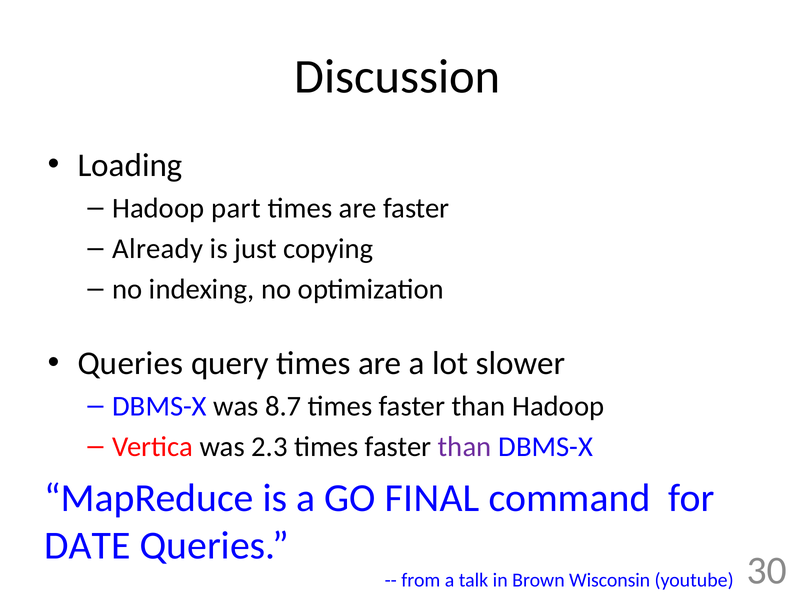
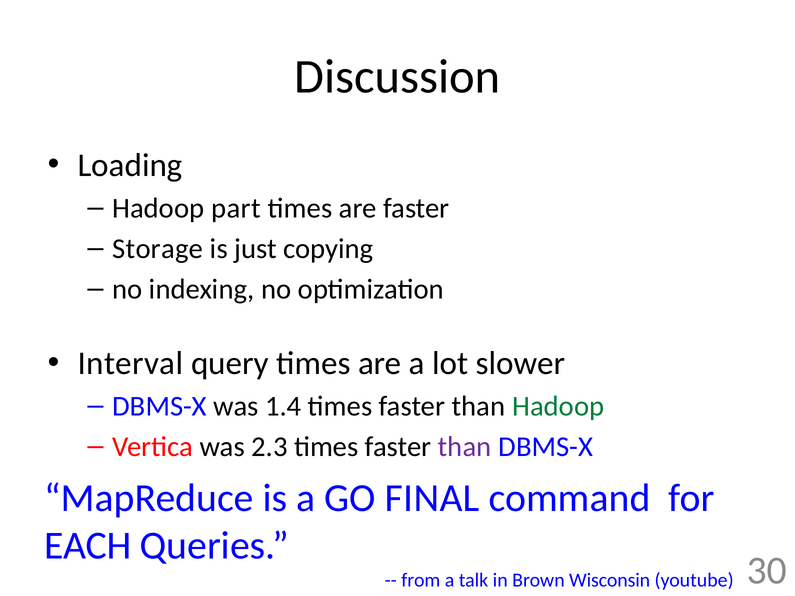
Already: Already -> Storage
Queries at (130, 364): Queries -> Interval
8.7: 8.7 -> 1.4
Hadoop at (558, 407) colour: black -> green
DATE: DATE -> EACH
